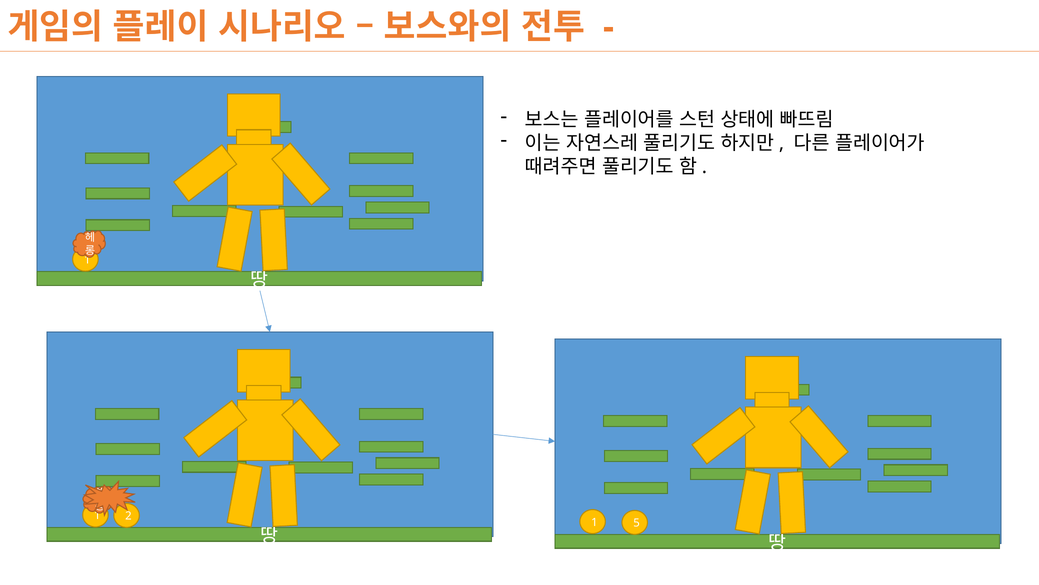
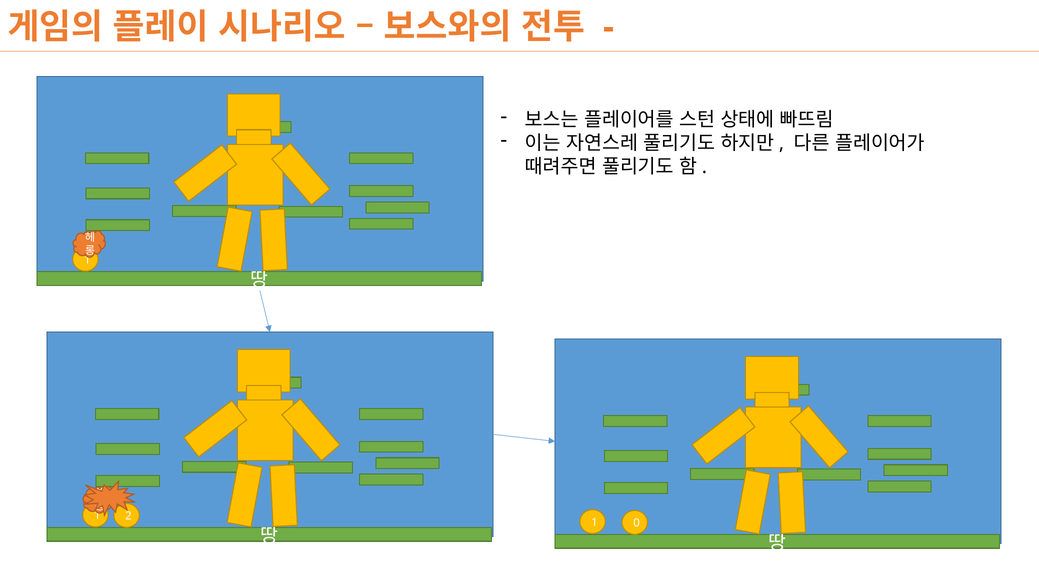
5: 5 -> 0
